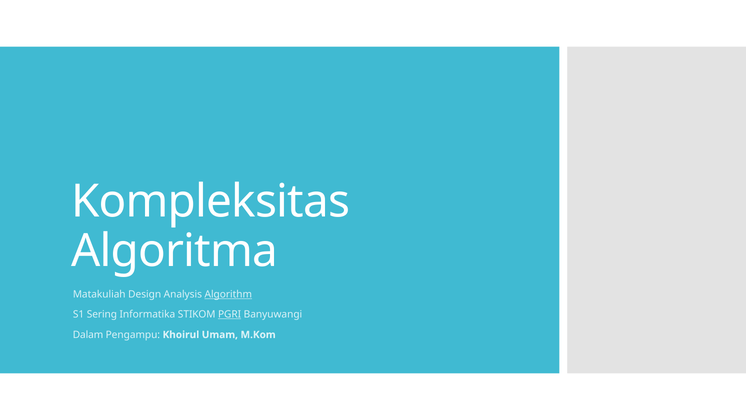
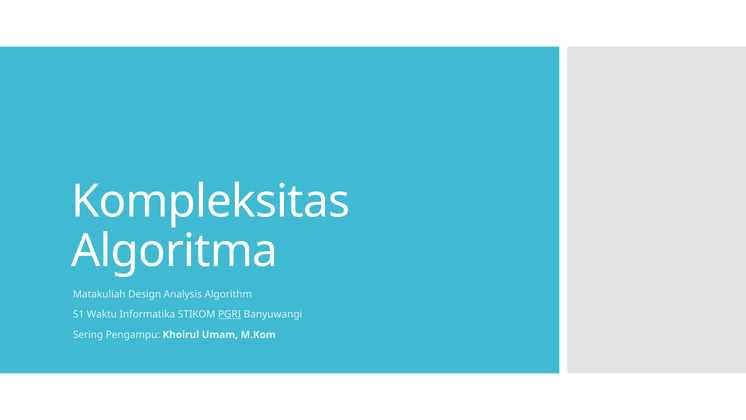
Algorithm underline: present -> none
Sering: Sering -> Waktu
Dalam: Dalam -> Sering
